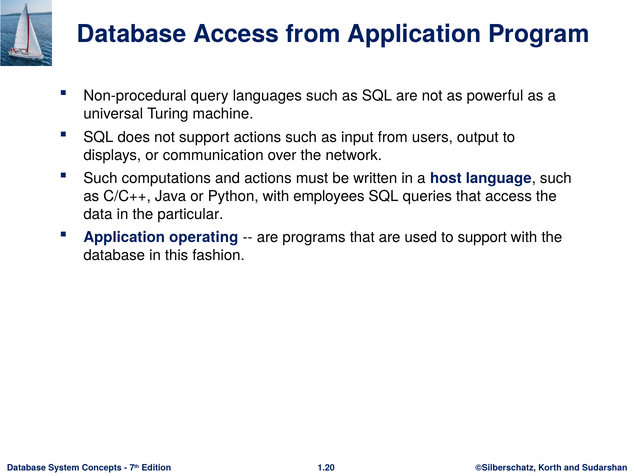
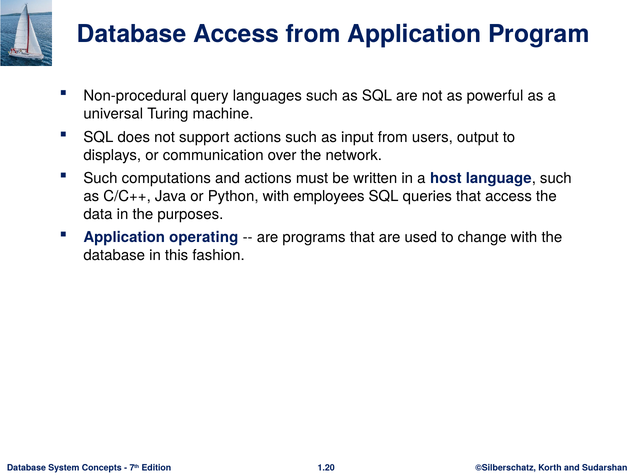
particular: particular -> purposes
to support: support -> change
